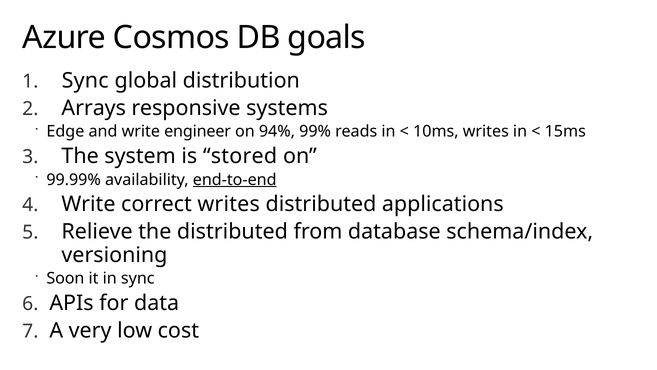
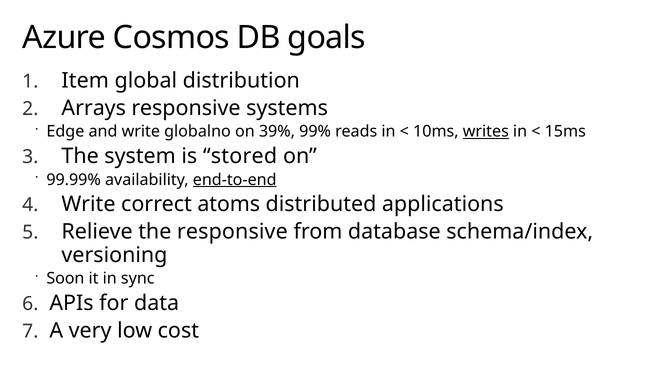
Sync at (85, 80): Sync -> Item
engineer: engineer -> globalno
94%: 94% -> 39%
writes at (486, 131) underline: none -> present
correct writes: writes -> atoms
the distributed: distributed -> responsive
